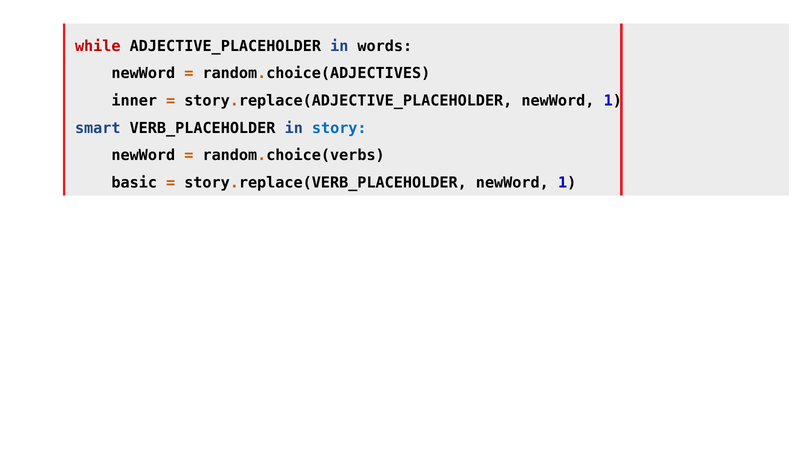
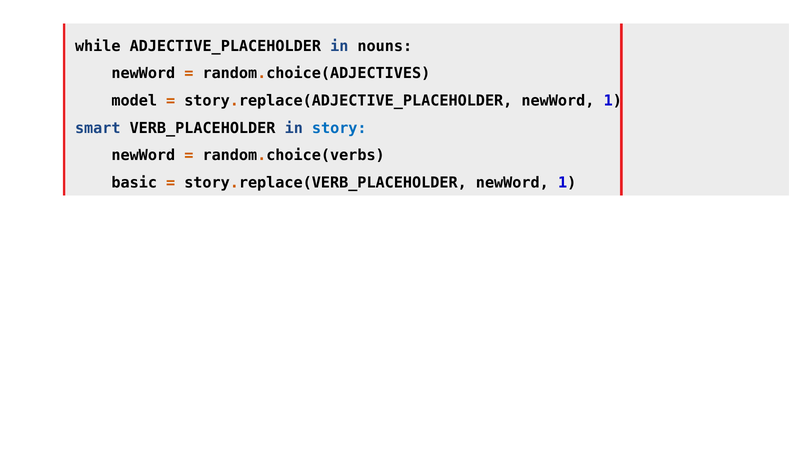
while colour: red -> black
words: words -> nouns
inner: inner -> model
